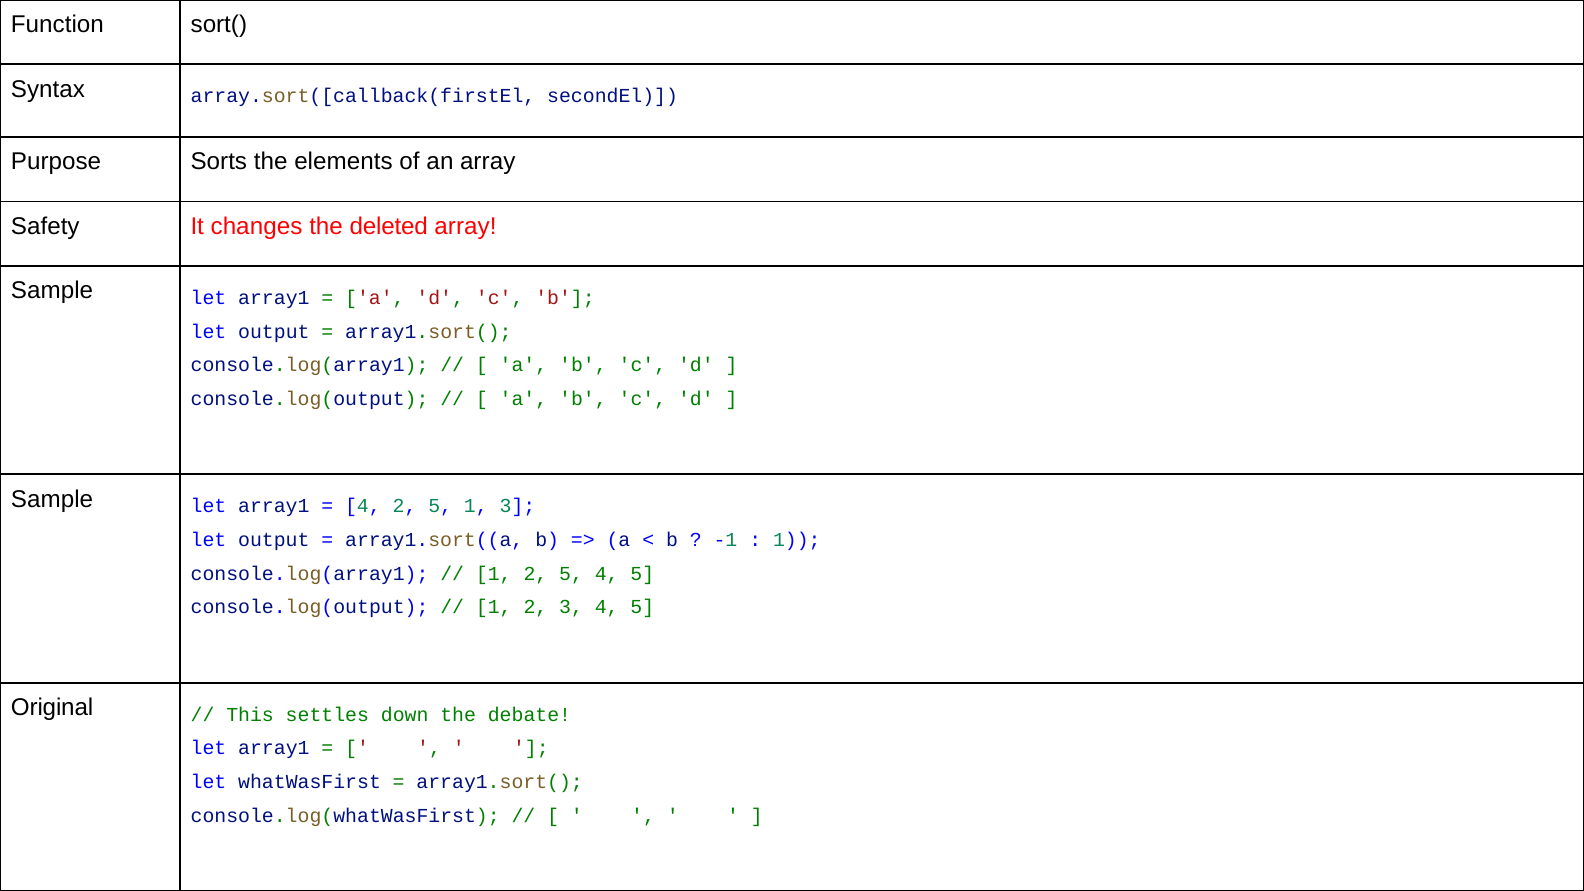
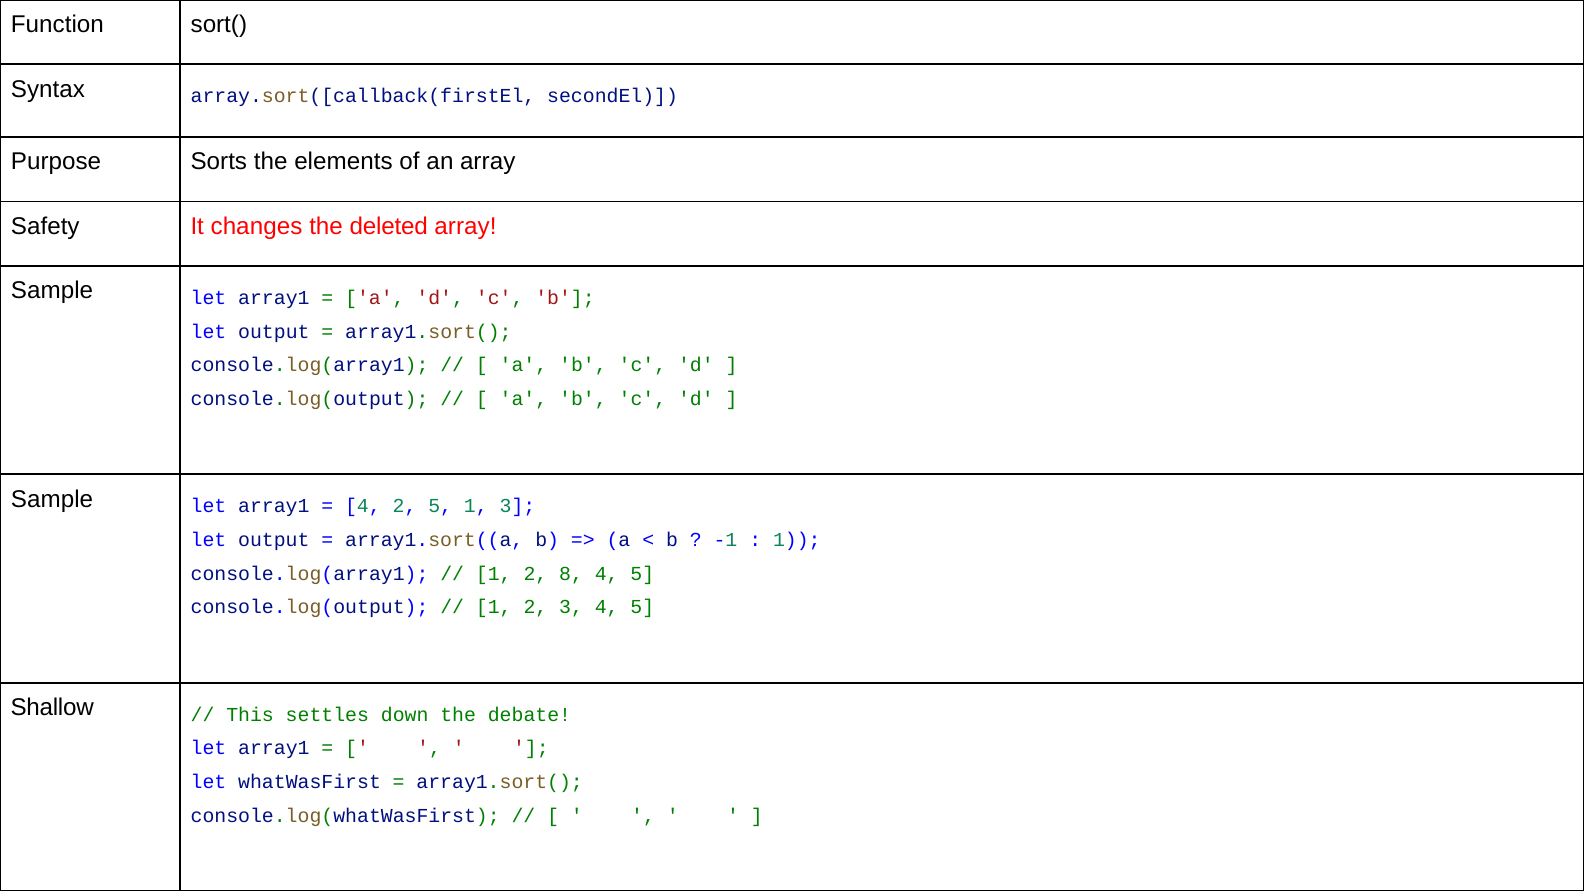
1 2 5: 5 -> 8
Original: Original -> Shallow
